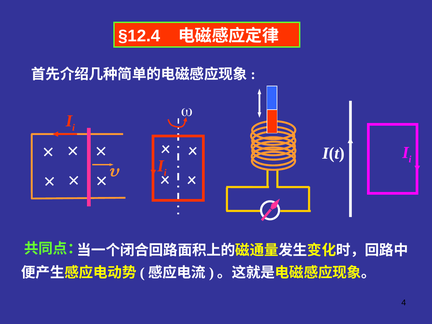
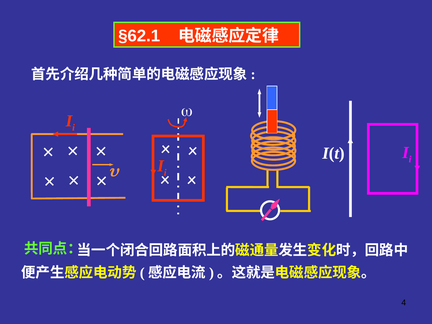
§12.4: §12.4 -> §62.1
